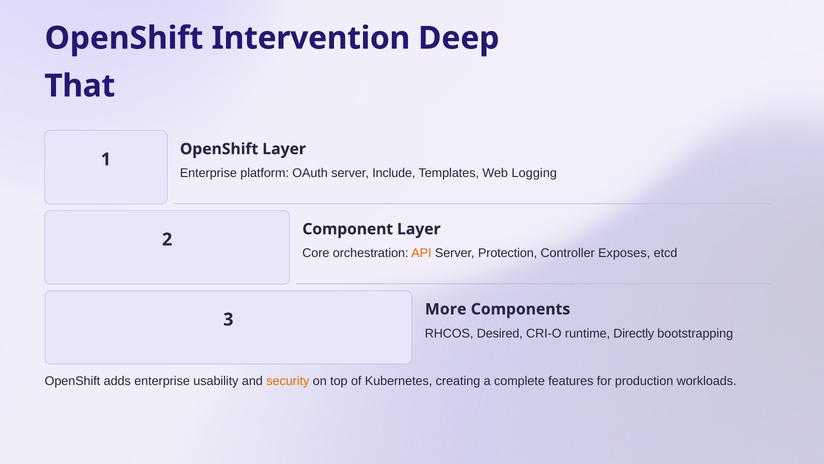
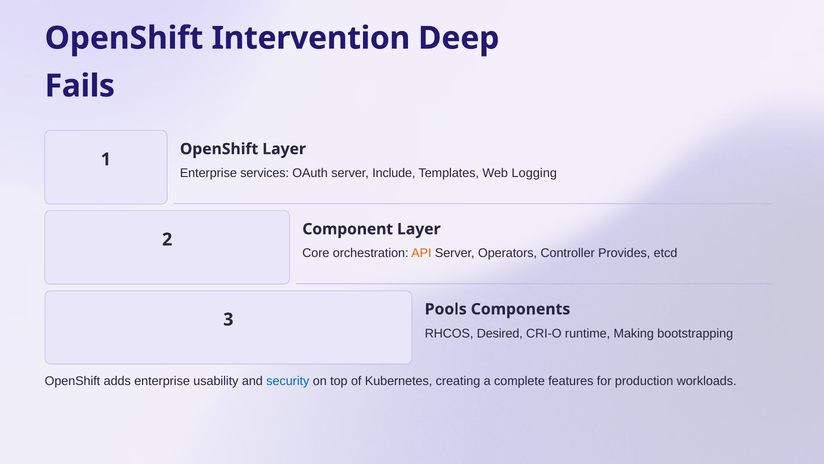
That: That -> Fails
platform: platform -> services
Protection: Protection -> Operators
Exposes: Exposes -> Provides
More: More -> Pools
Directly: Directly -> Making
security colour: orange -> blue
